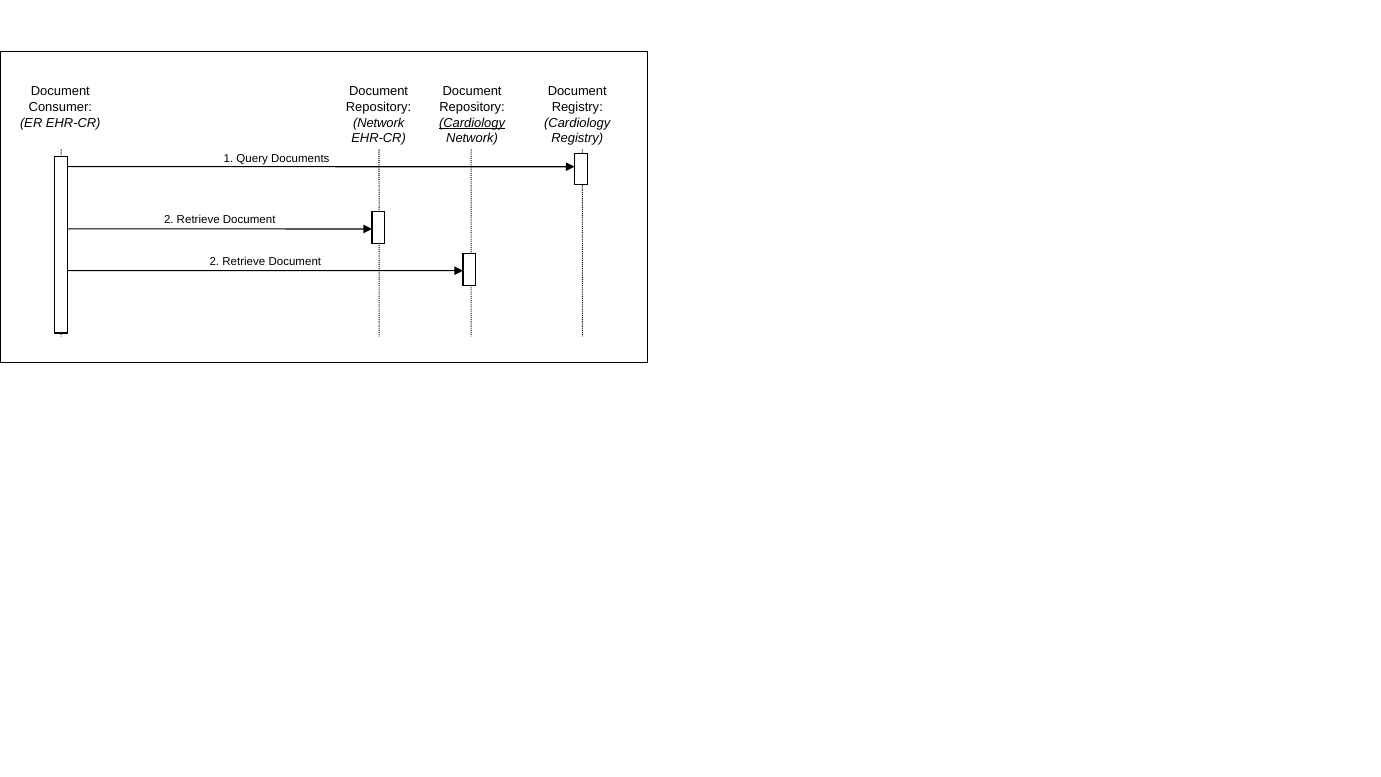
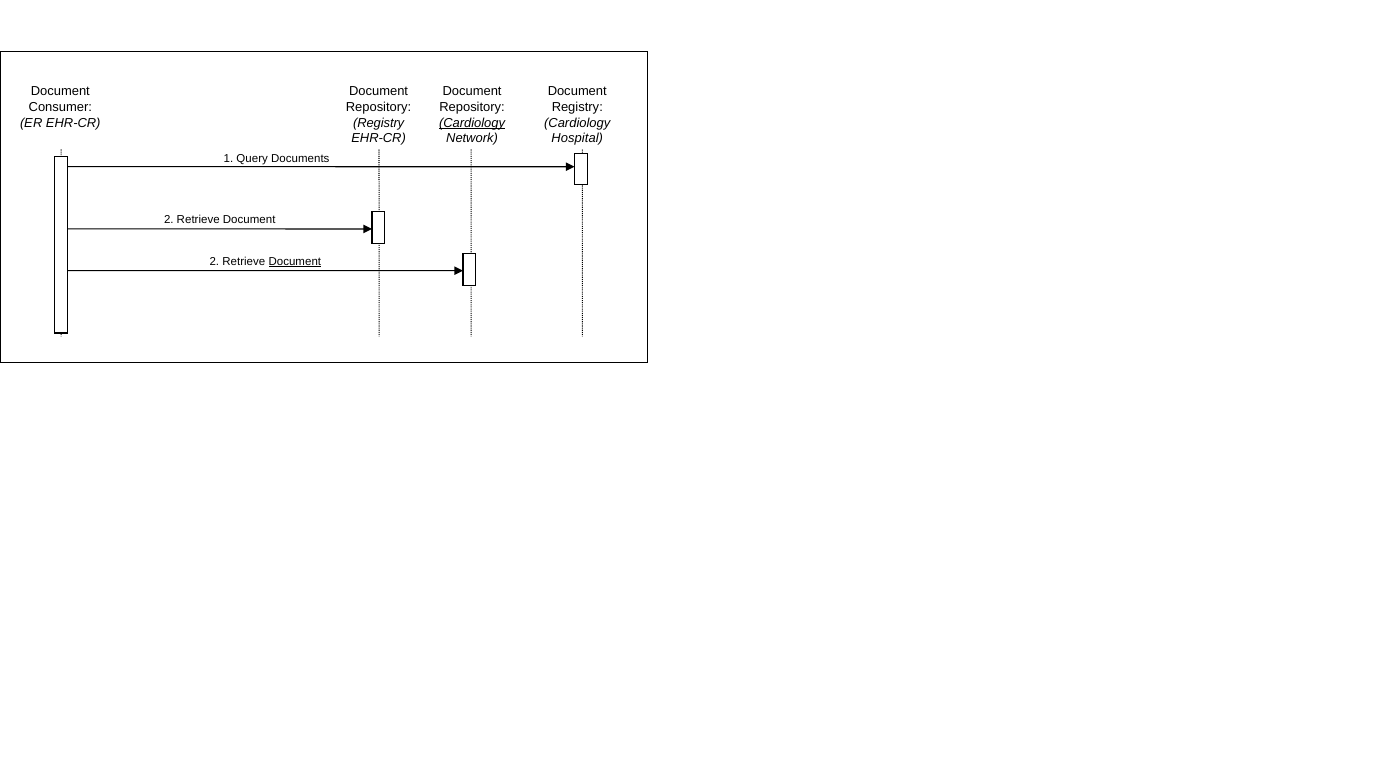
Network at (379, 123): Network -> Registry
Registry at (577, 138): Registry -> Hospital
Document at (295, 262) underline: none -> present
